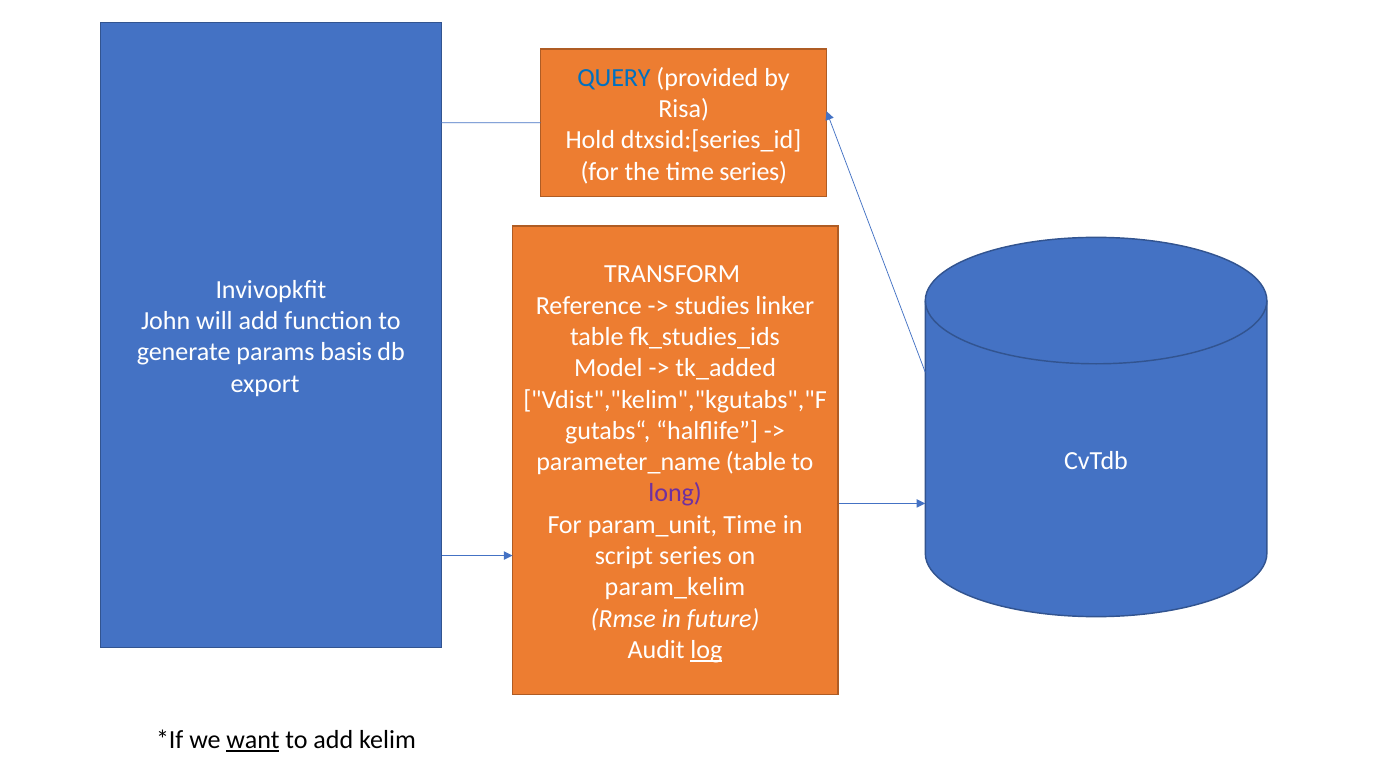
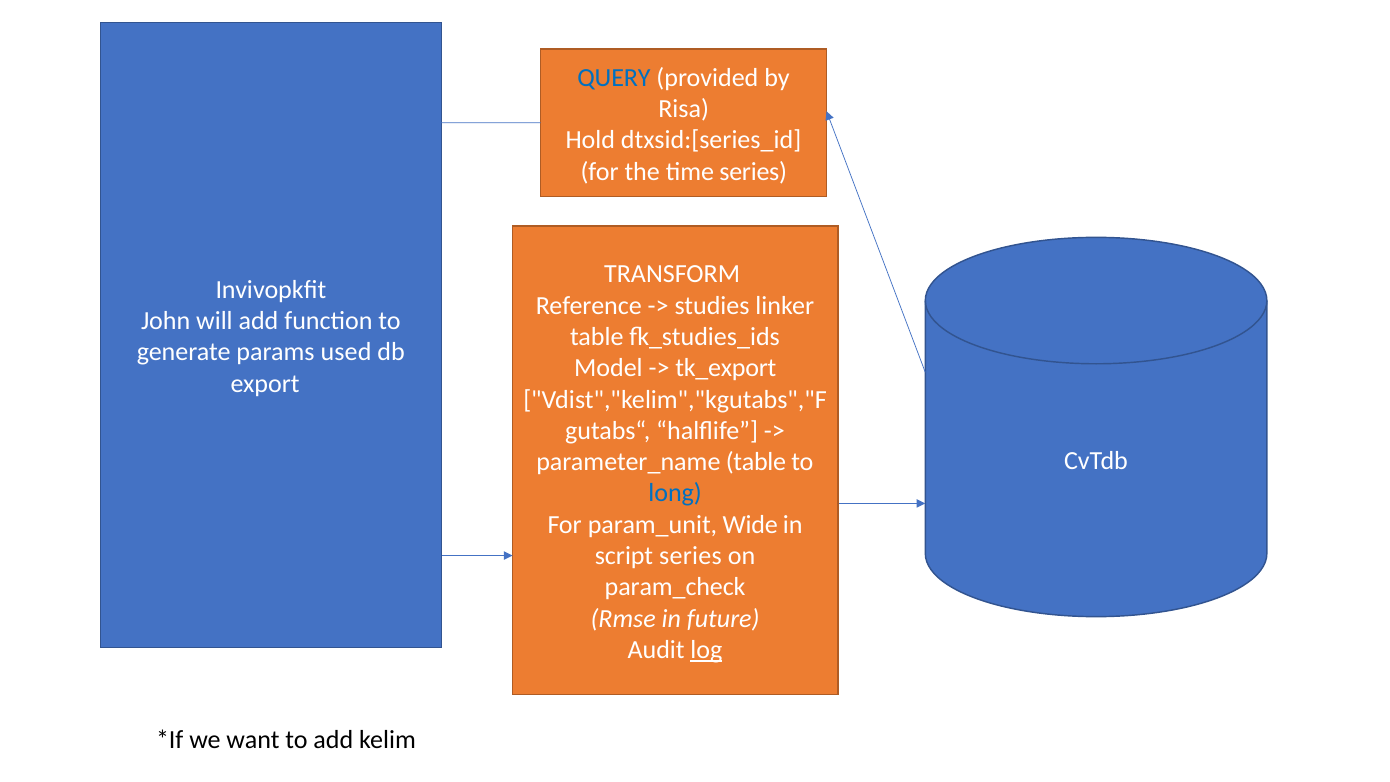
basis: basis -> used
tk_added: tk_added -> tk_export
long colour: purple -> blue
param_unit Time: Time -> Wide
param_kelim: param_kelim -> param_check
want underline: present -> none
